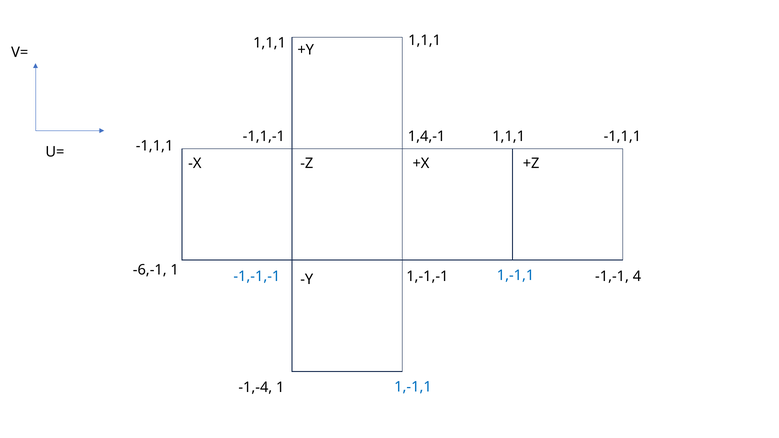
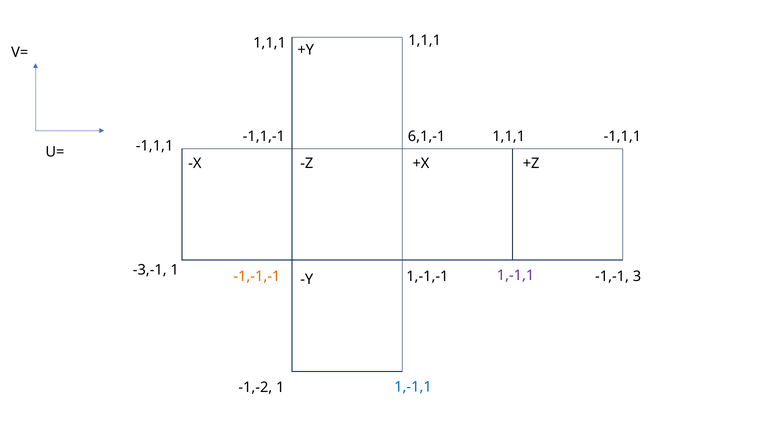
1,4,-1: 1,4,-1 -> 6,1,-1
-6,-1: -6,-1 -> -3,-1
1,-1,1 at (516, 275) colour: blue -> purple
-1,-1,-1 colour: blue -> orange
4: 4 -> 3
-1,-4: -1,-4 -> -1,-2
